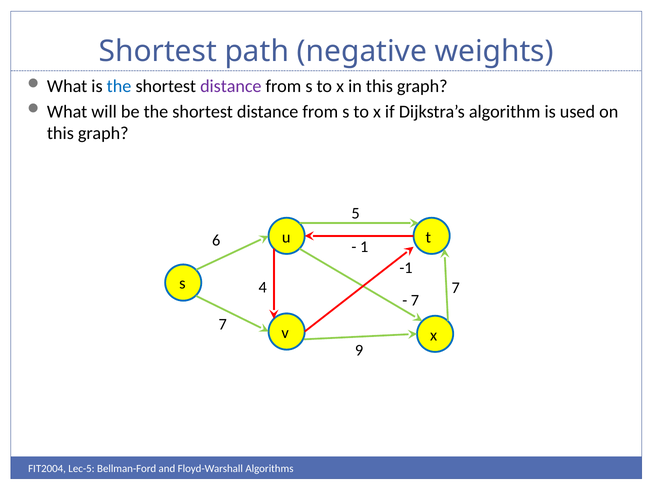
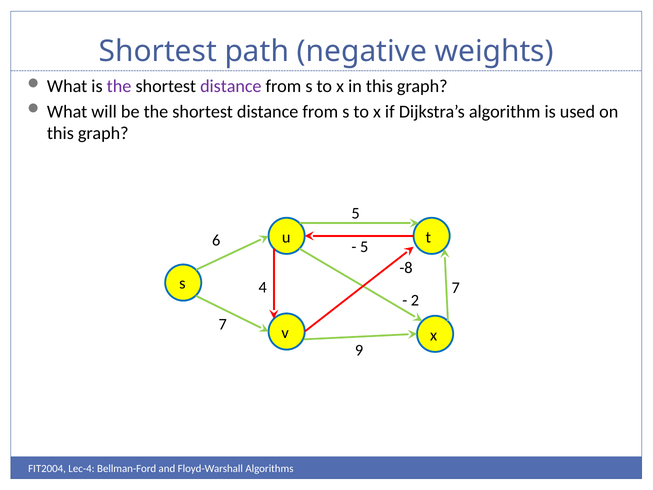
the at (119, 86) colour: blue -> purple
1 at (364, 247): 1 -> 5
-1: -1 -> -8
7 at (415, 300): 7 -> 2
Lec-5: Lec-5 -> Lec-4
